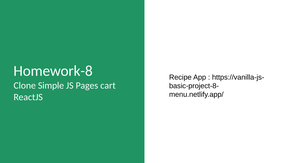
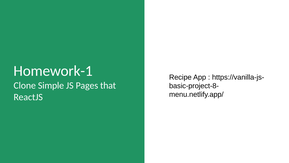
Homework-8: Homework-8 -> Homework-1
cart: cart -> that
